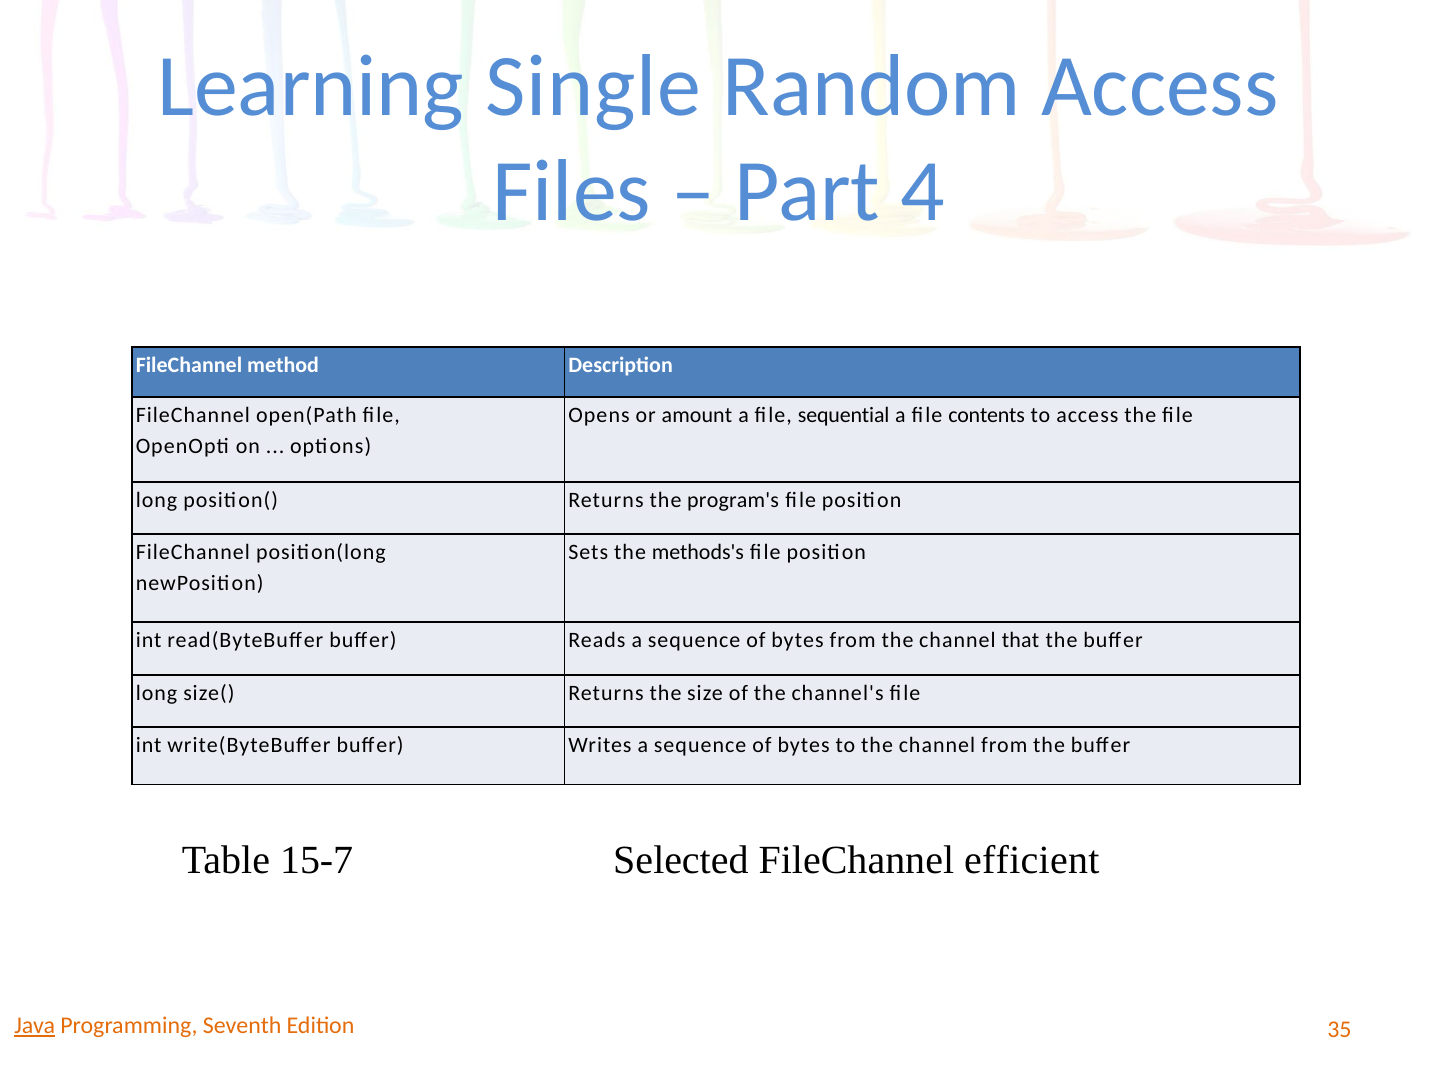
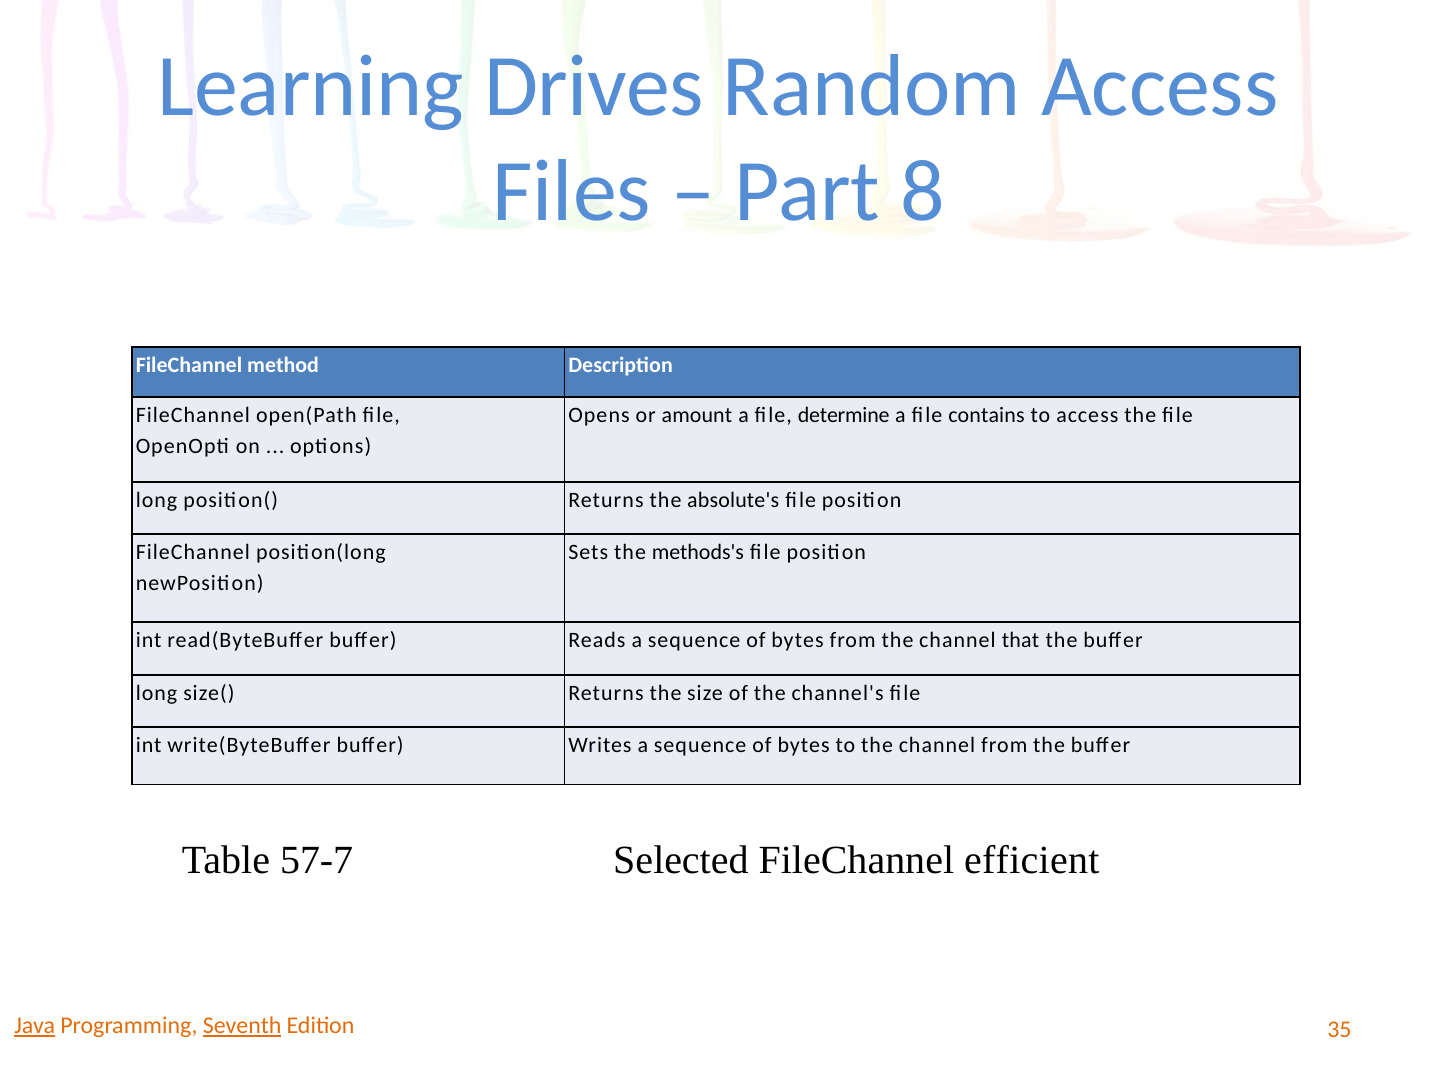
Single: Single -> Drives
4: 4 -> 8
sequential: sequential -> determine
contents: contents -> contains
program's: program's -> absolute's
15-7: 15-7 -> 57-7
Seventh underline: none -> present
